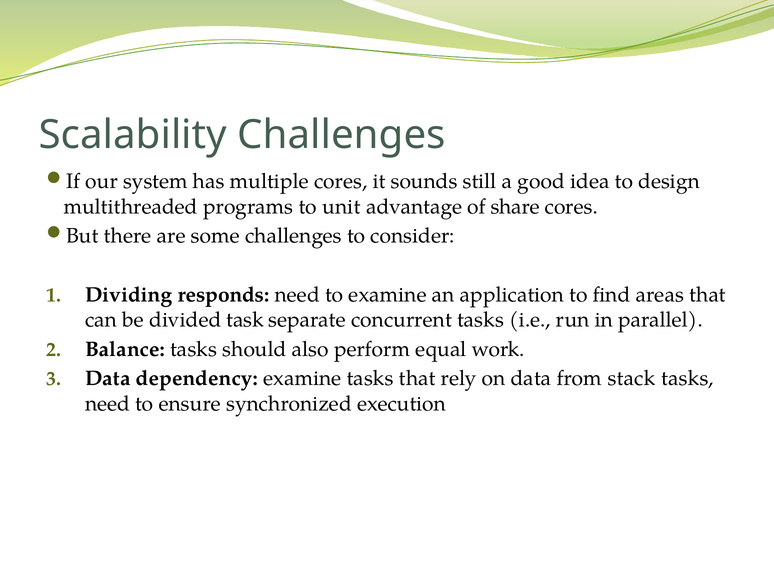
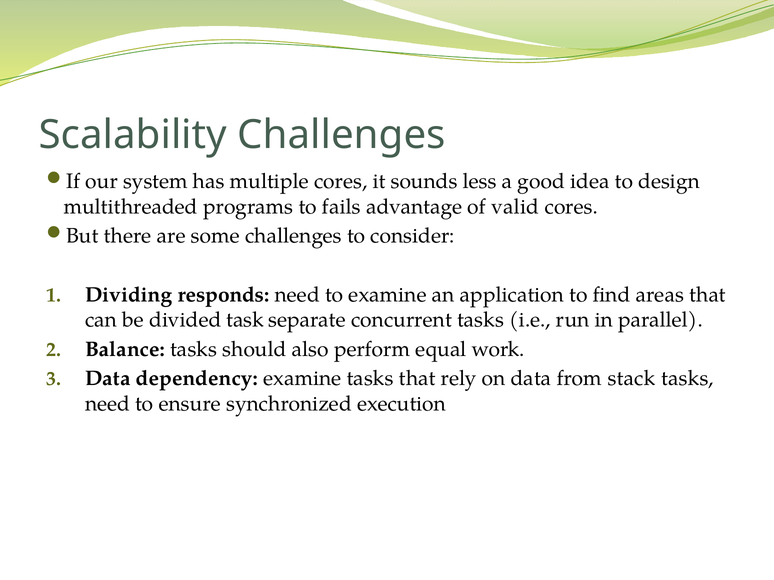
still: still -> less
unit: unit -> fails
share: share -> valid
